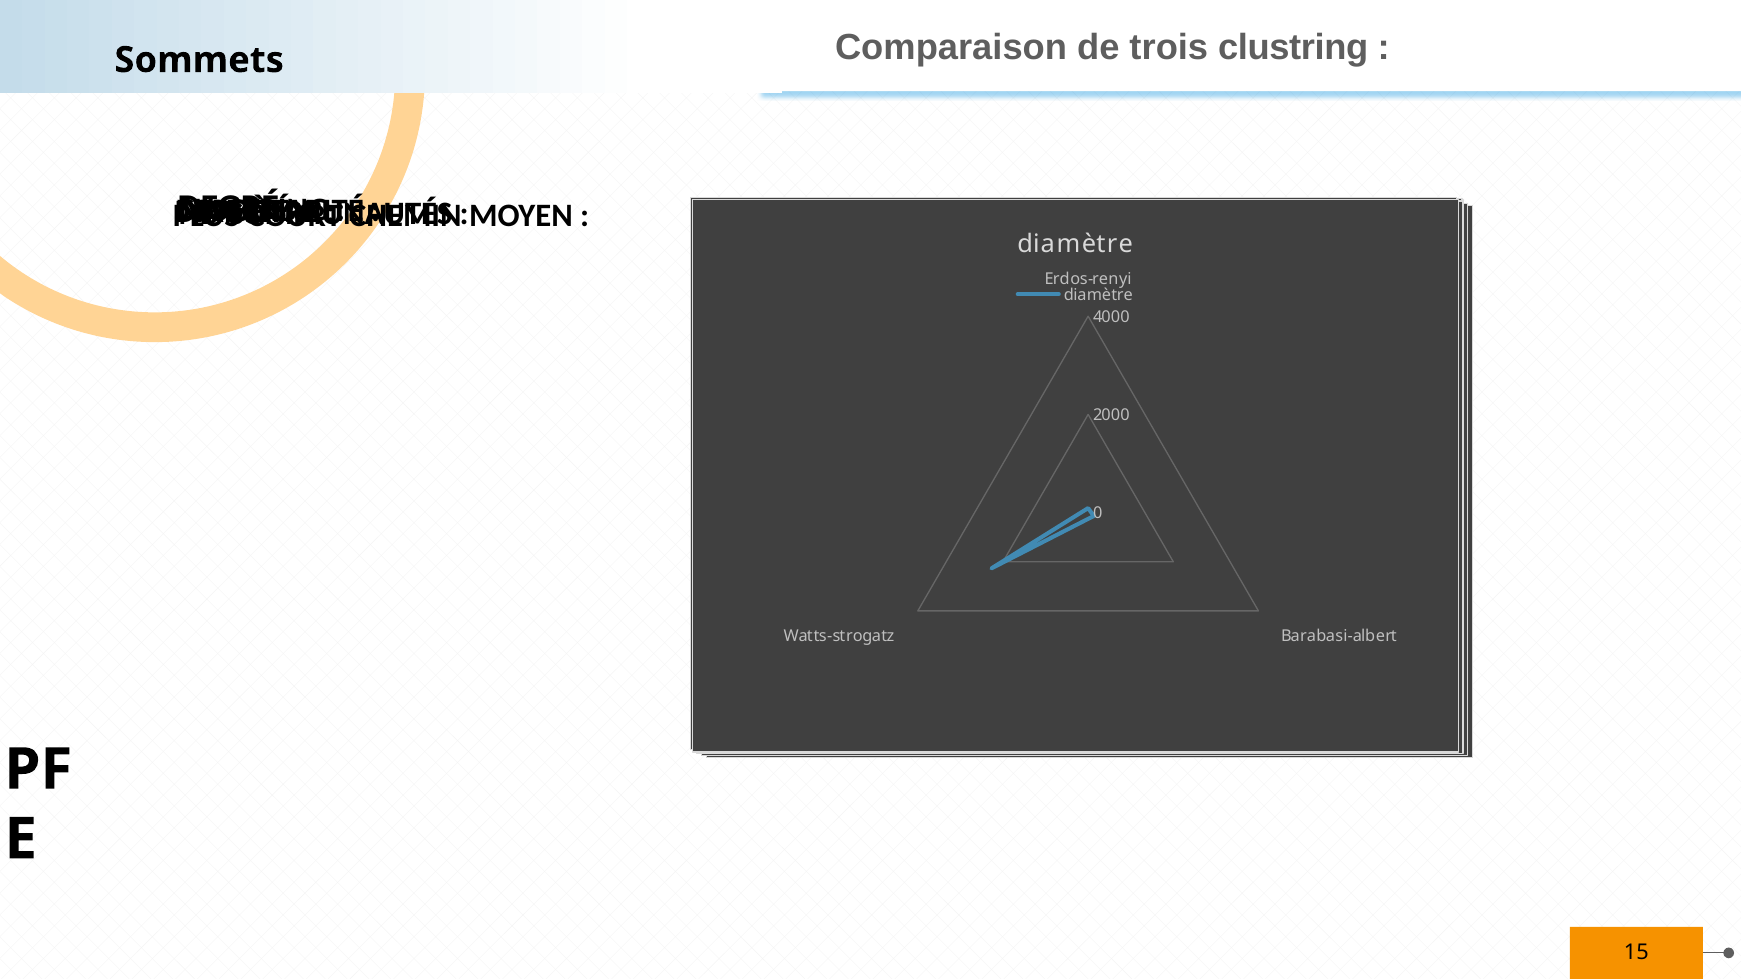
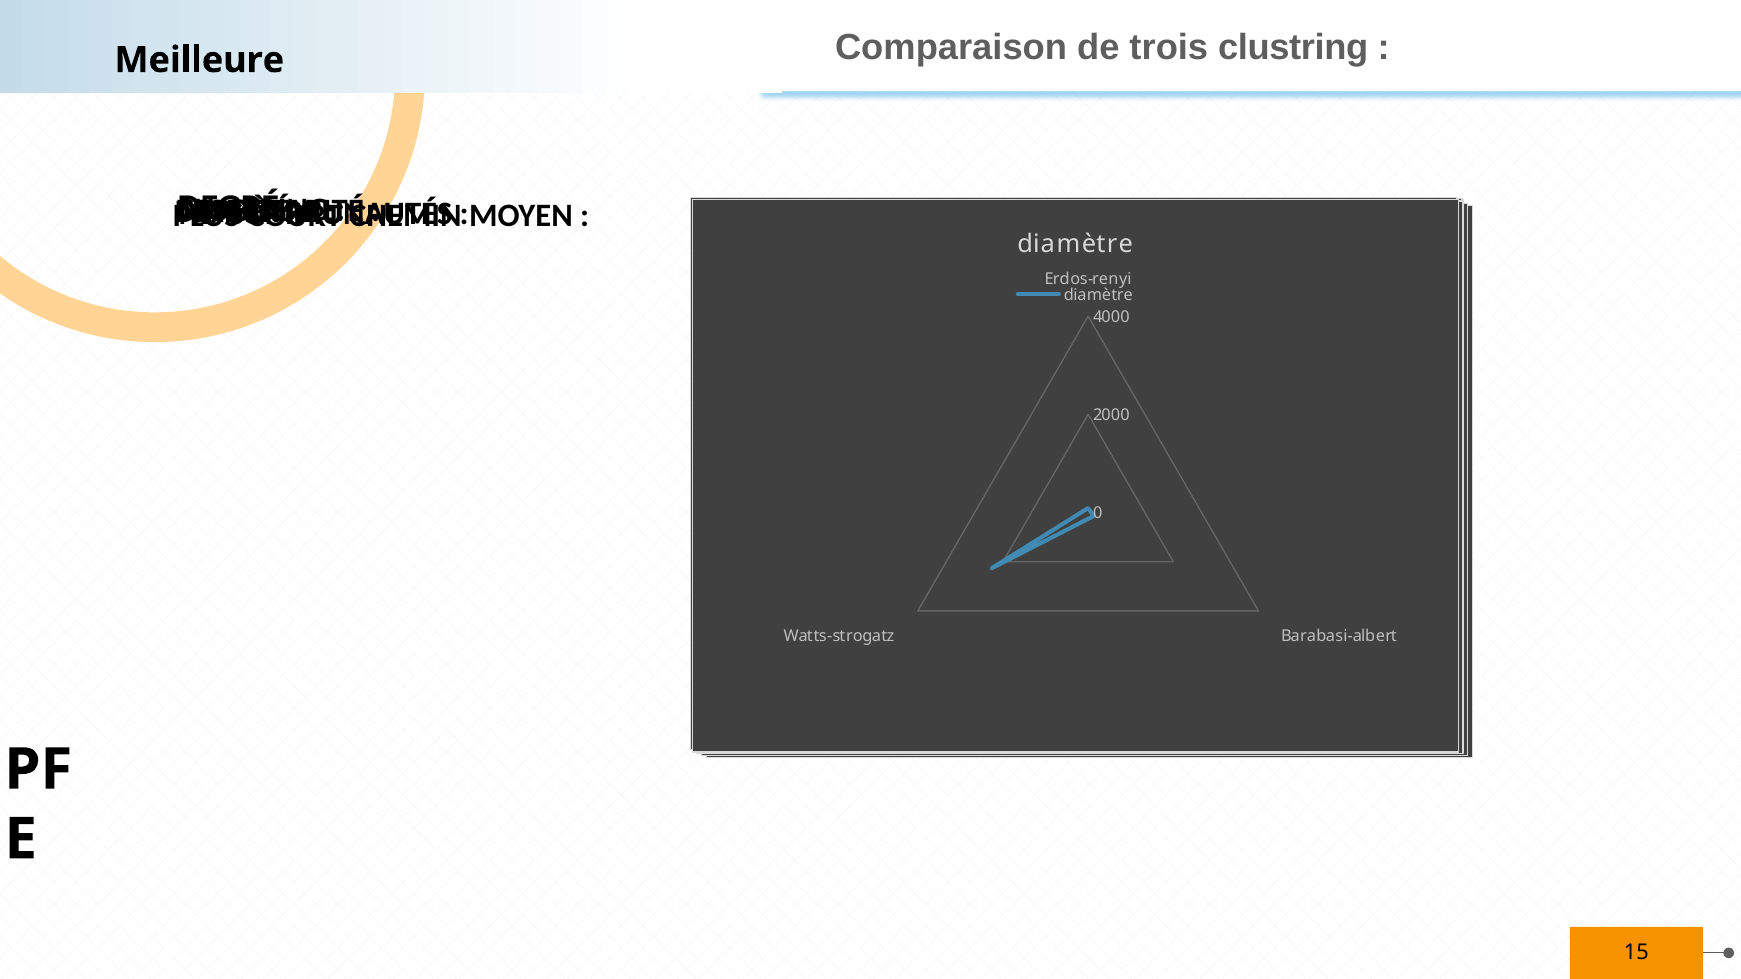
Sommets: Sommets -> Meilleure
